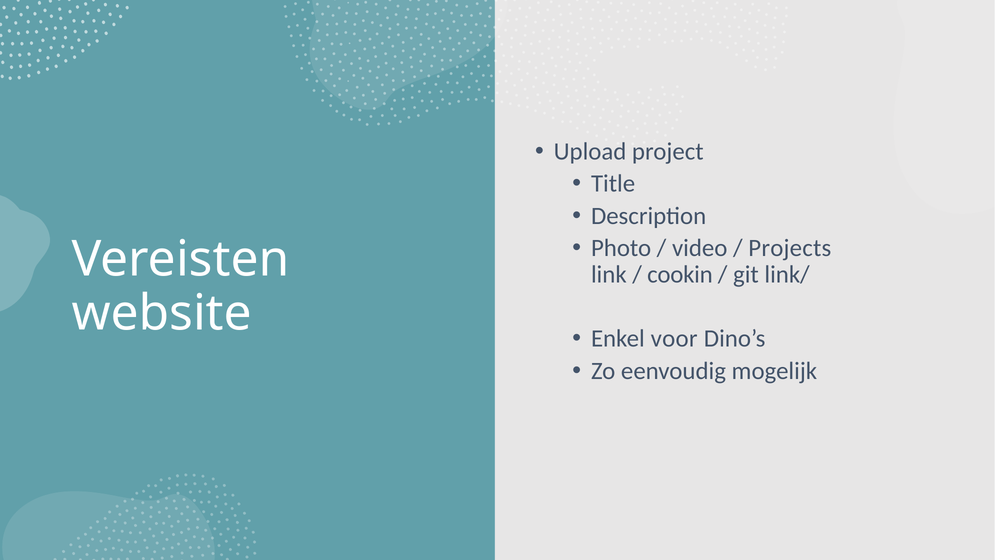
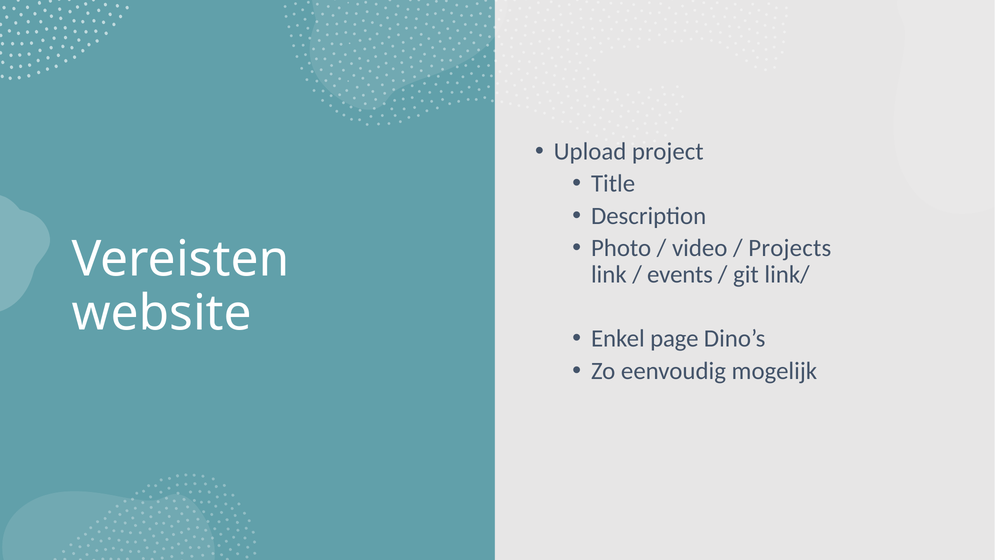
cookin: cookin -> events
voor: voor -> page
